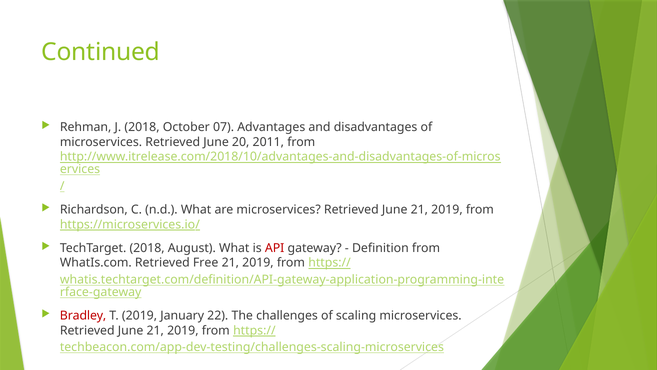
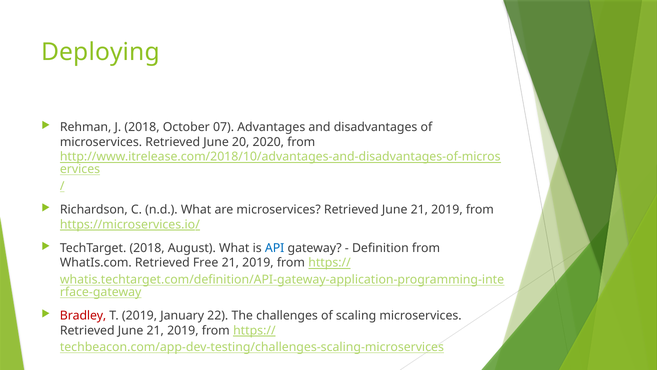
Continued: Continued -> Deploying
2011: 2011 -> 2020
API colour: red -> blue
